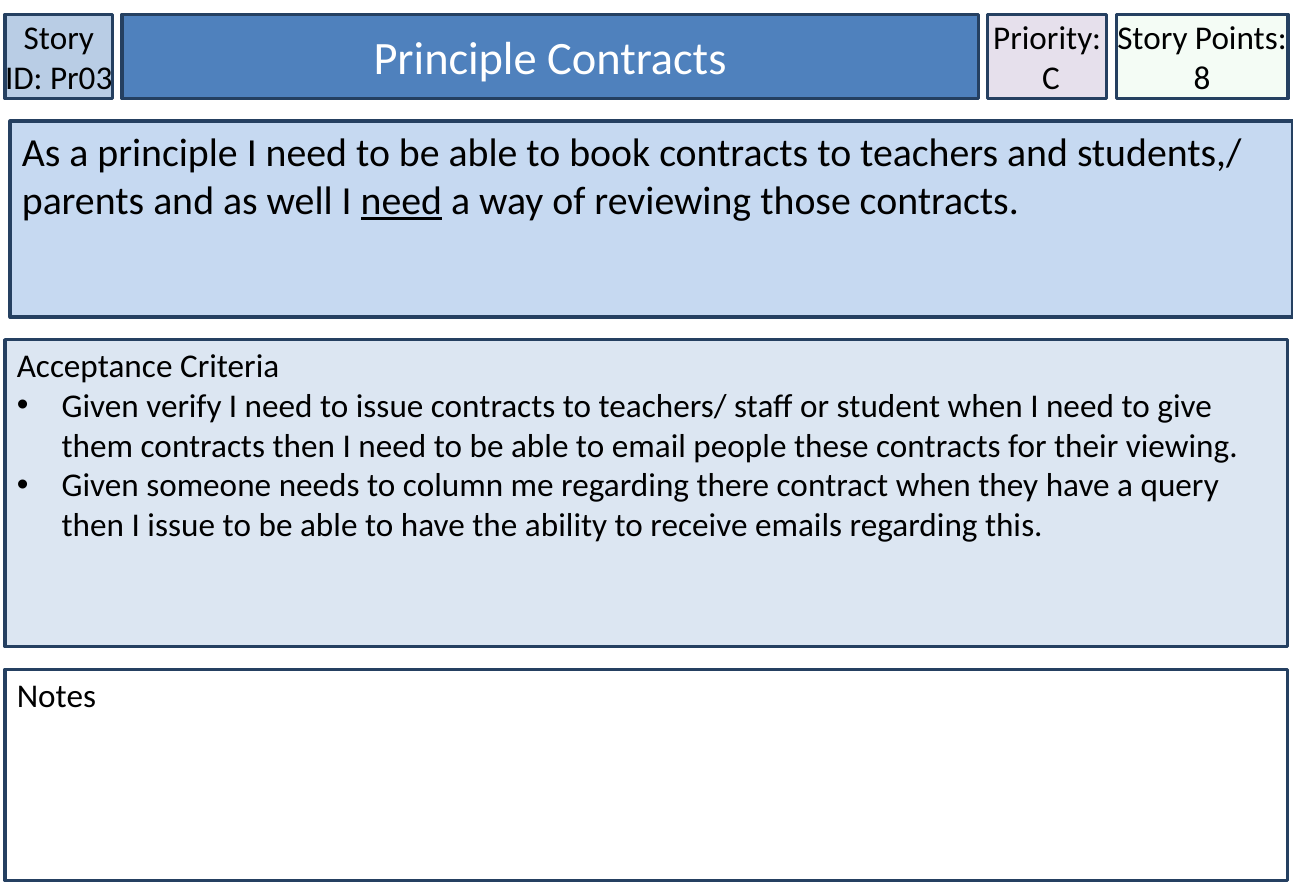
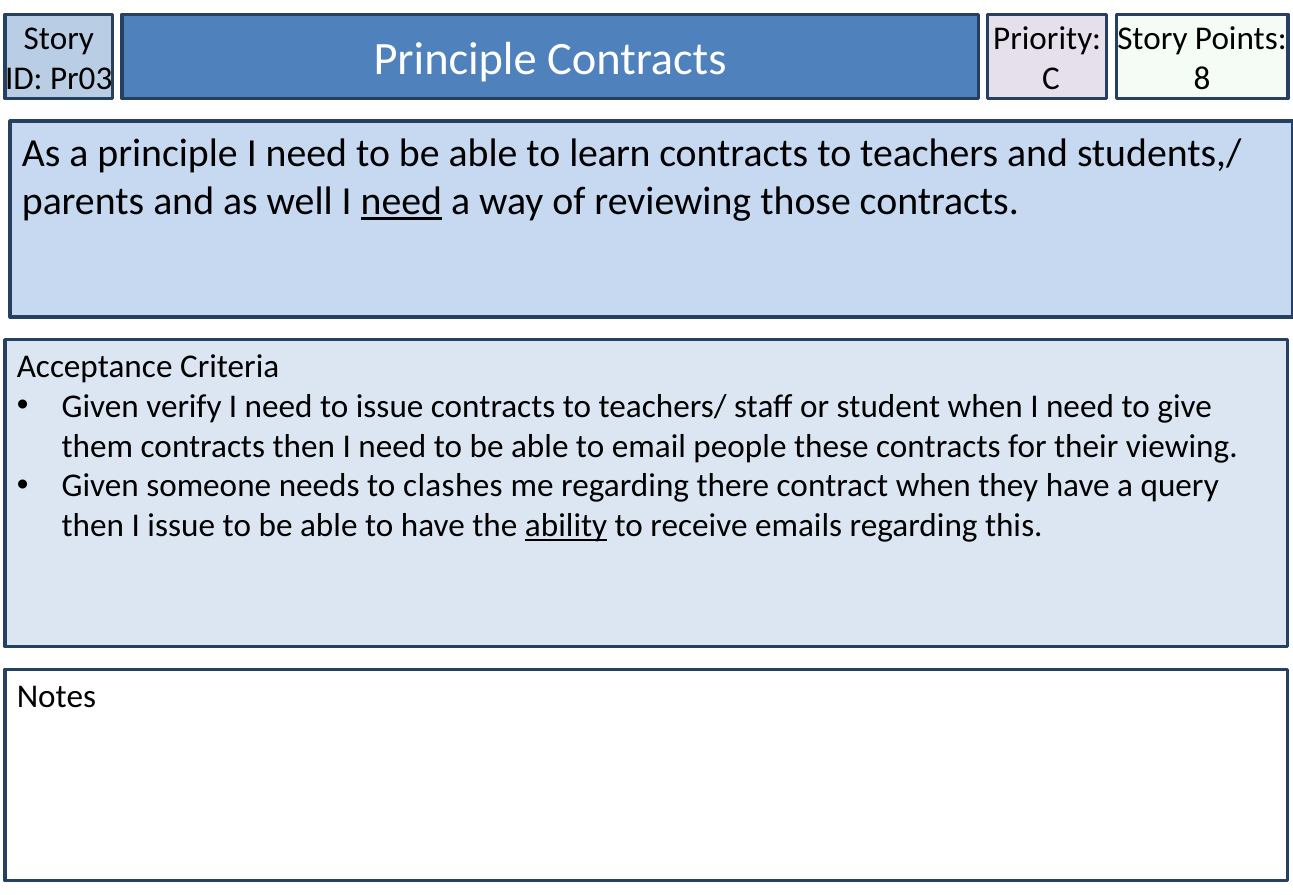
book: book -> learn
column: column -> clashes
ability underline: none -> present
